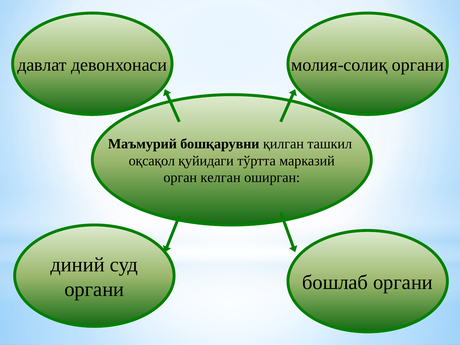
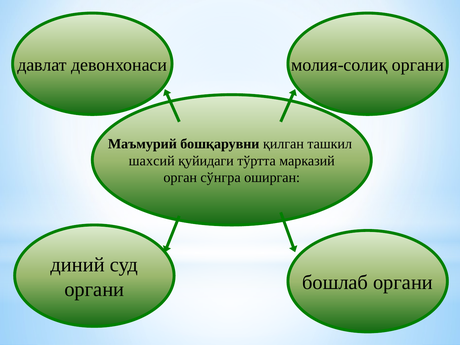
оқсақол: оқсақол -> шахсий
келган: келган -> сўнгра
